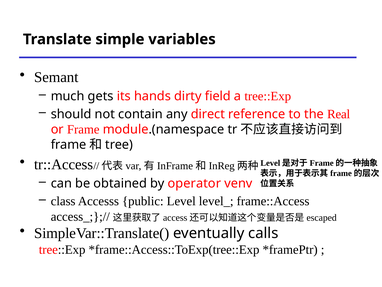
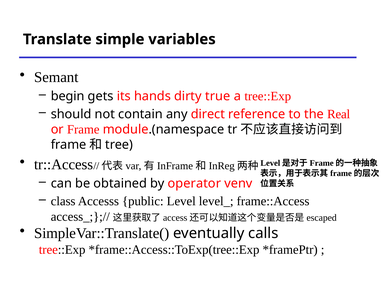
much: much -> begin
field: field -> true
